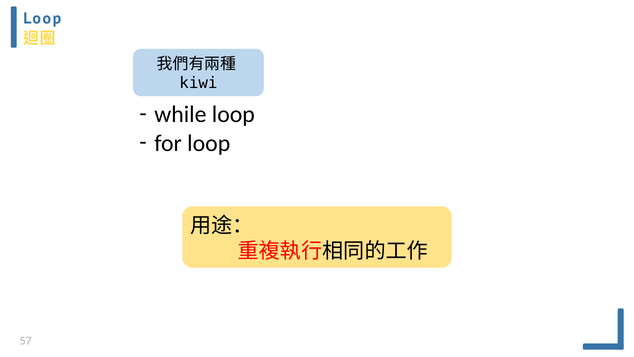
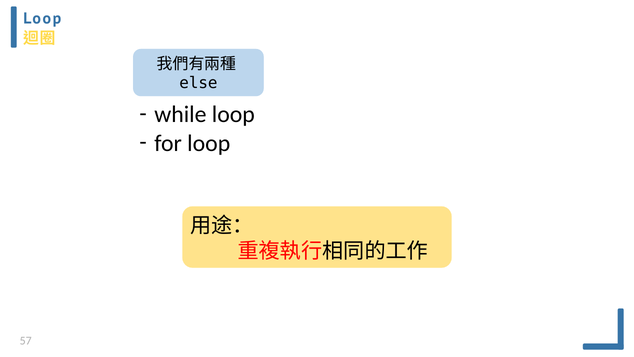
kiwi: kiwi -> else
